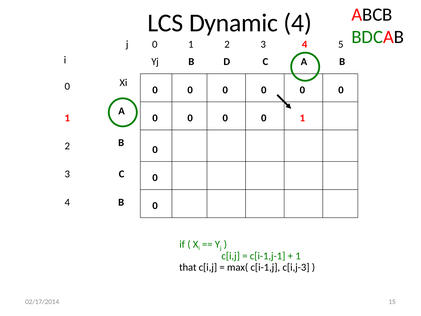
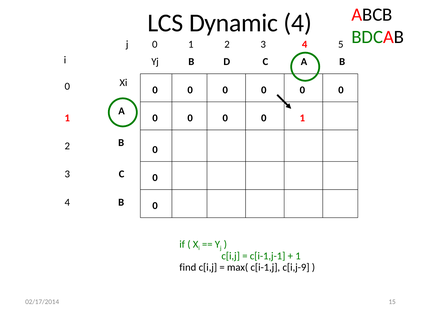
that: that -> find
c[i,j-3: c[i,j-3 -> c[i,j-9
